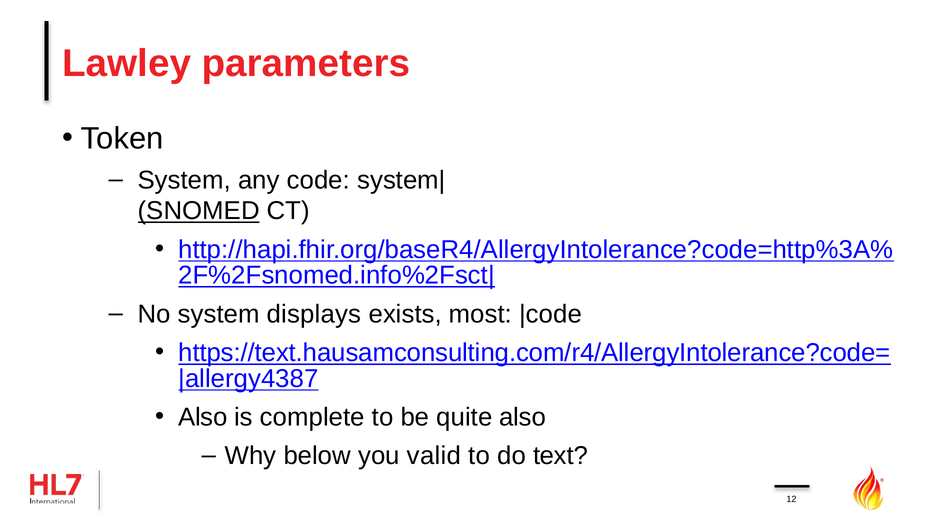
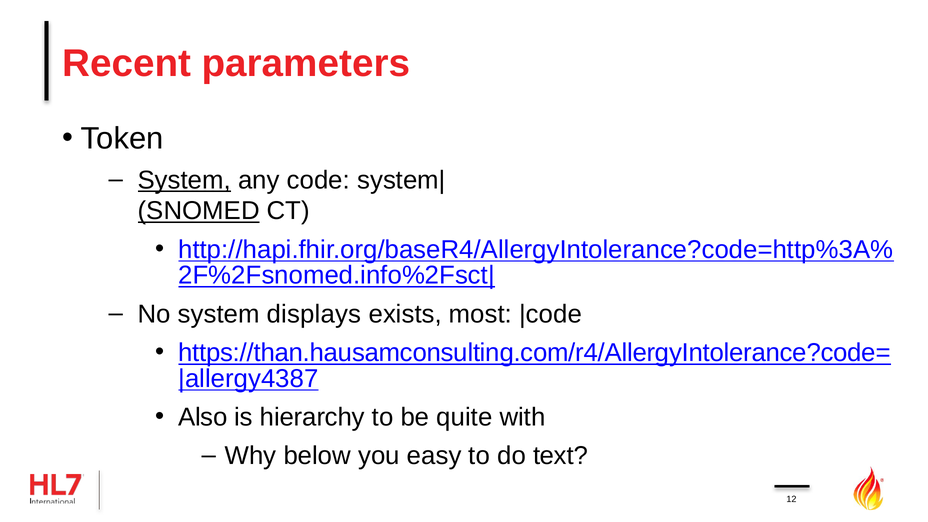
Lawley: Lawley -> Recent
System at (184, 180) underline: none -> present
https://text.hausamconsulting.com/r4/AllergyIntolerance?code=: https://text.hausamconsulting.com/r4/AllergyIntolerance?code= -> https://than.hausamconsulting.com/r4/AllergyIntolerance?code=
complete: complete -> hierarchy
quite also: also -> with
valid: valid -> easy
